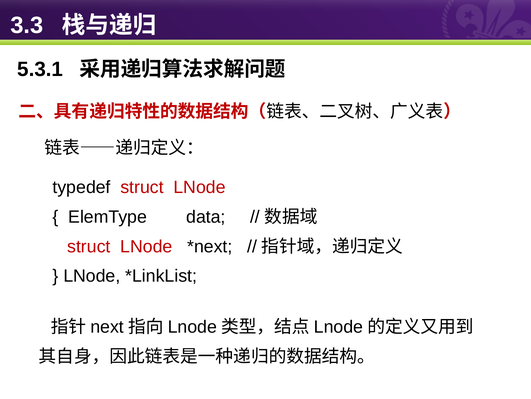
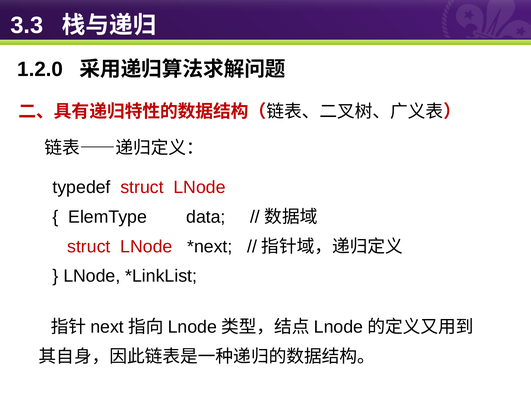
5.3.1: 5.3.1 -> 1.2.0
